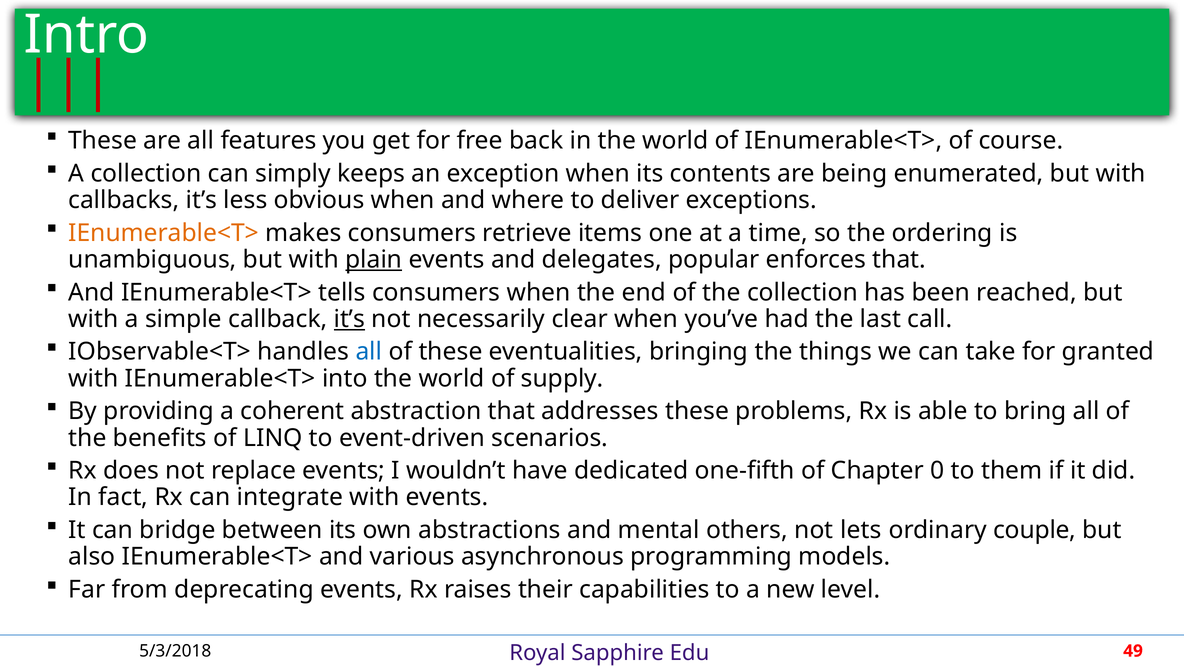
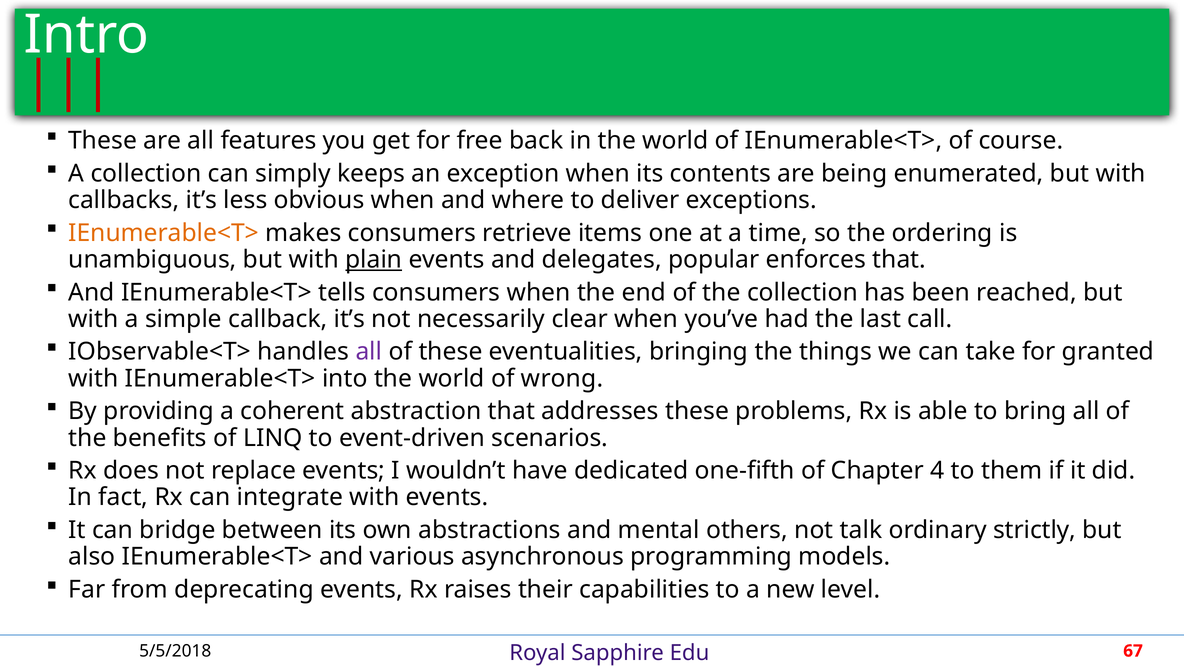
it’s at (349, 319) underline: present -> none
all at (369, 352) colour: blue -> purple
supply: supply -> wrong
0: 0 -> 4
lets: lets -> talk
couple: couple -> strictly
5/3/2018: 5/3/2018 -> 5/5/2018
49: 49 -> 67
